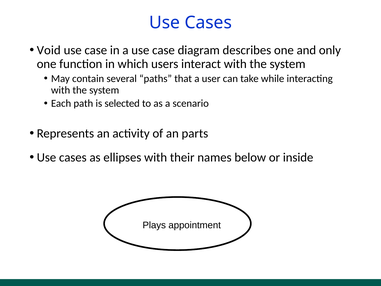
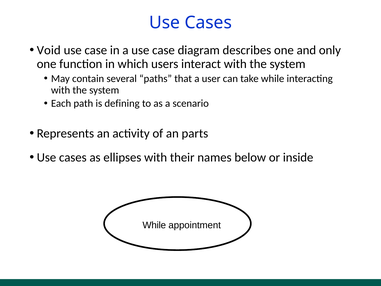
selected: selected -> defining
Plays at (154, 225): Plays -> While
